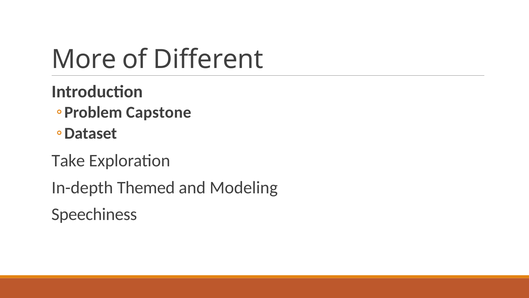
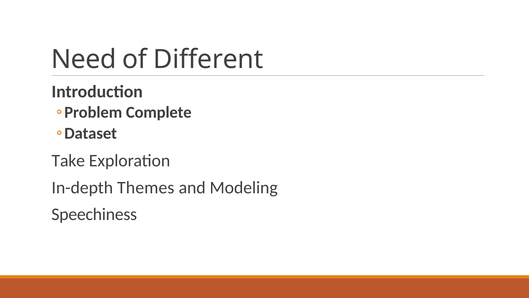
More: More -> Need
Capstone: Capstone -> Complete
Themed: Themed -> Themes
